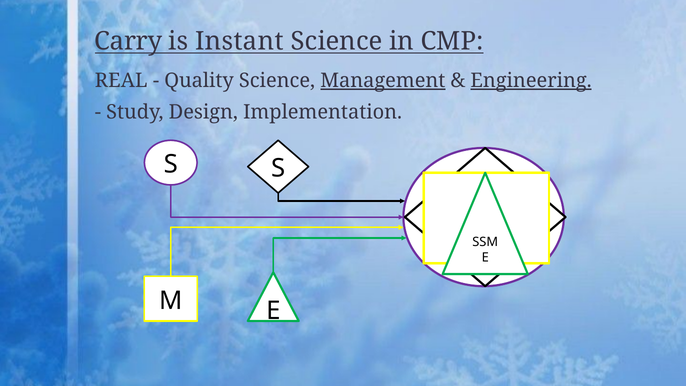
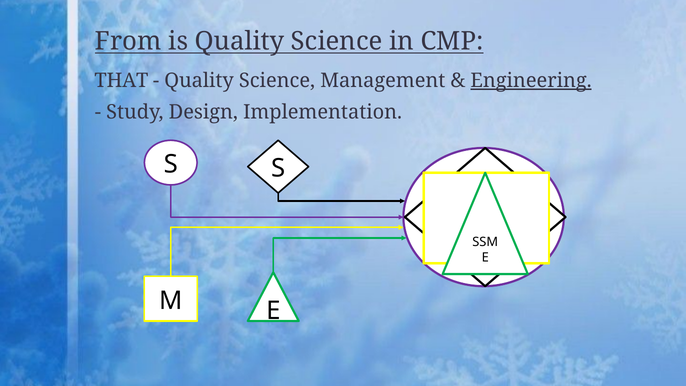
Carry: Carry -> From
is Instant: Instant -> Quality
REAL: REAL -> THAT
Management underline: present -> none
